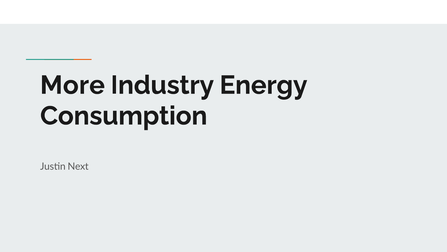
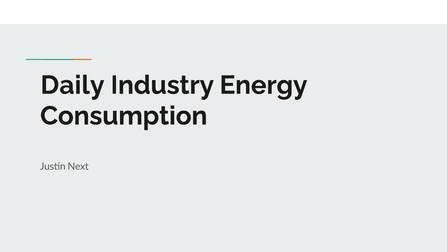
More: More -> Daily
